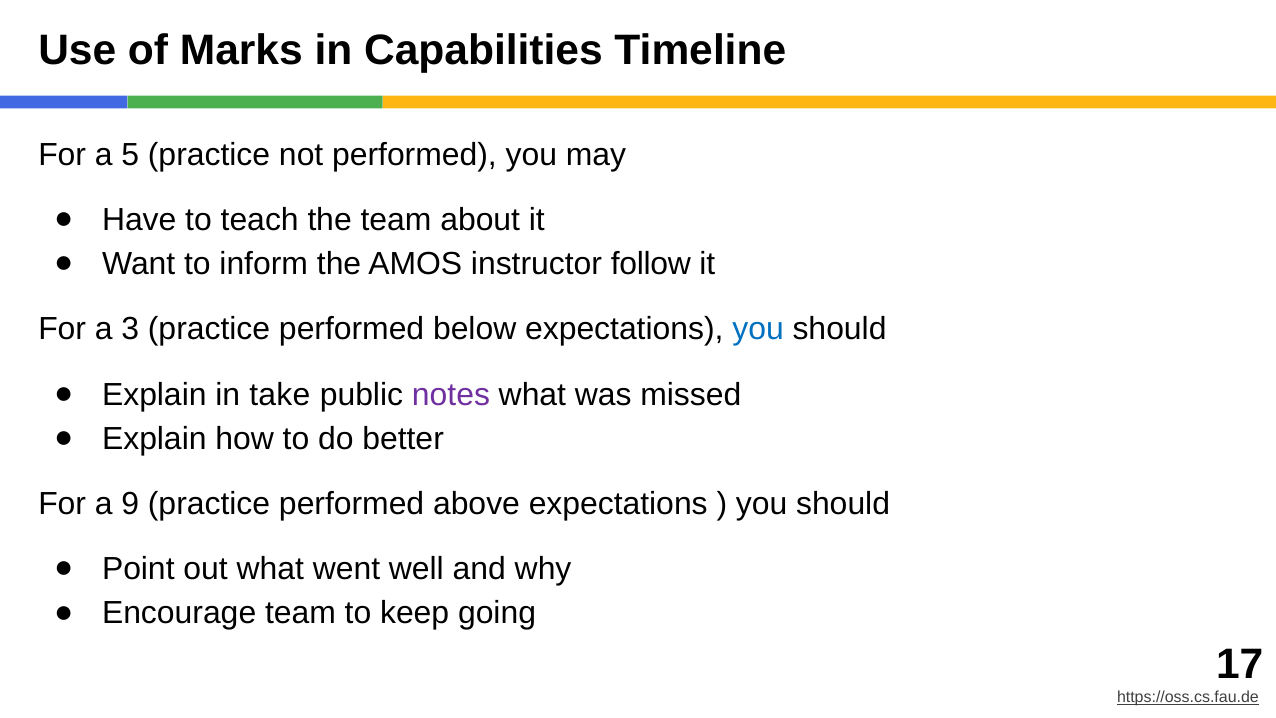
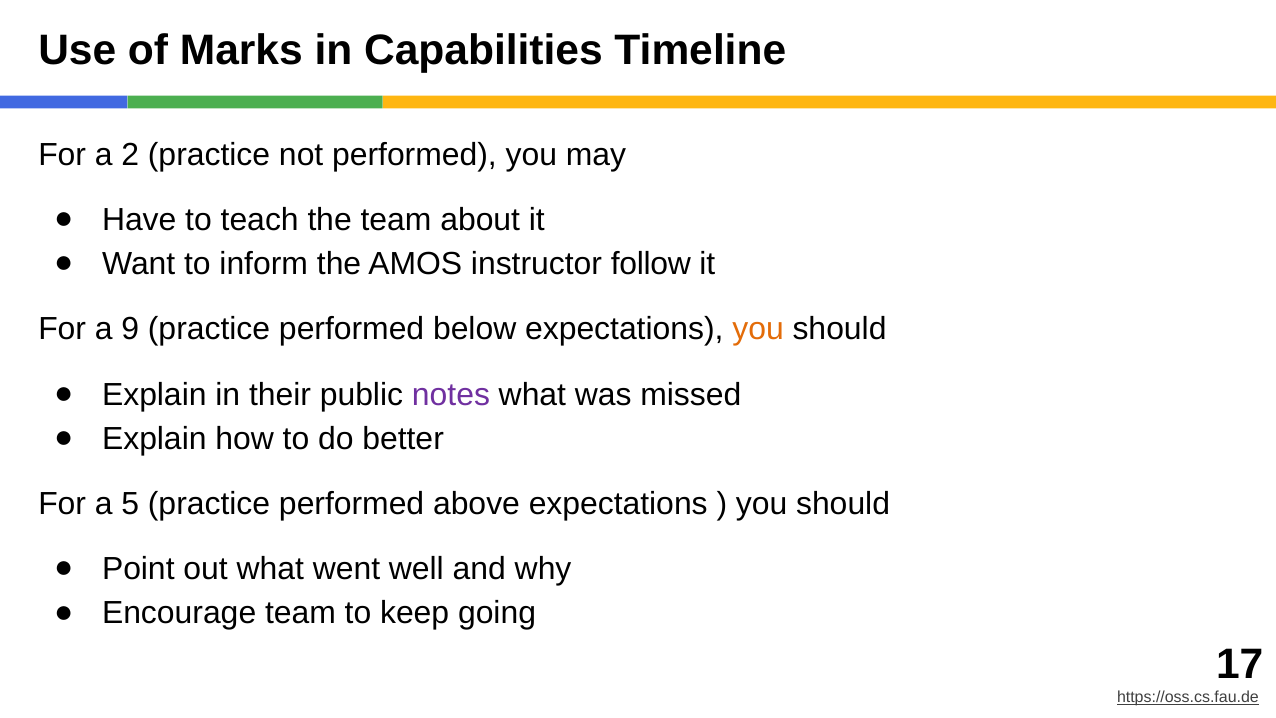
5: 5 -> 2
3: 3 -> 9
you at (758, 329) colour: blue -> orange
take: take -> their
9: 9 -> 5
